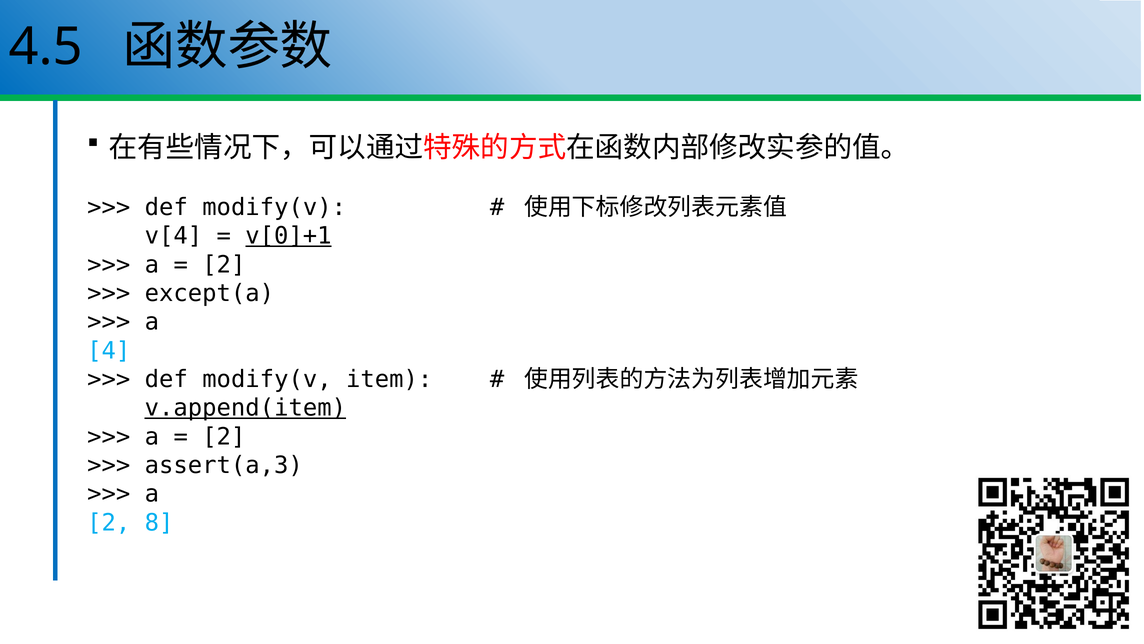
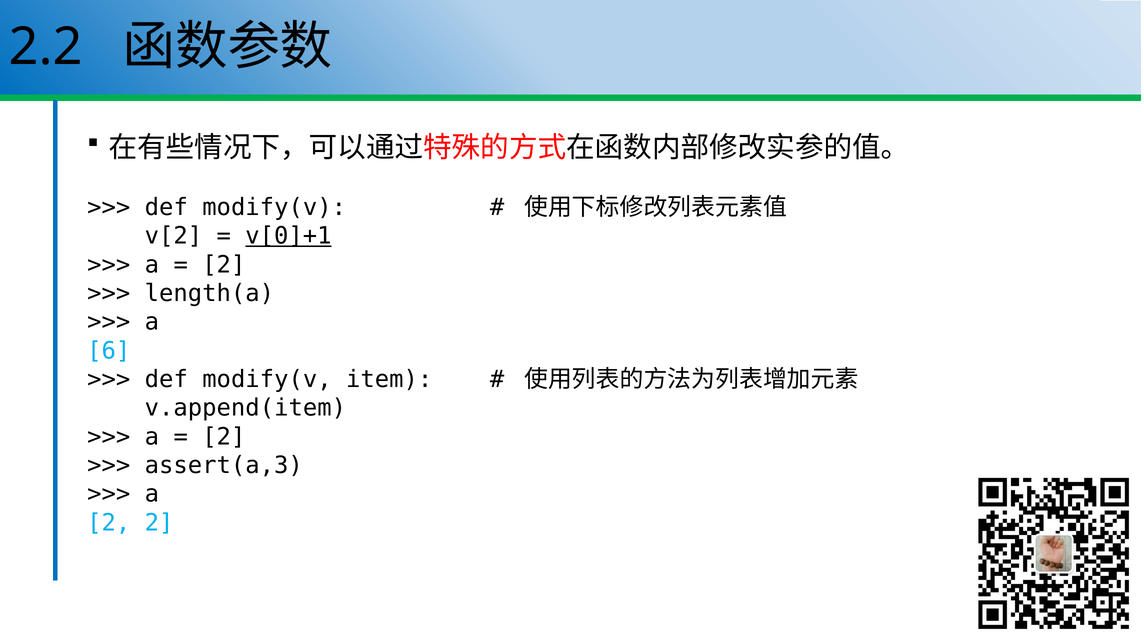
4.5: 4.5 -> 2.2
v[4: v[4 -> v[2
except(a: except(a -> length(a
4: 4 -> 6
v.append(item underline: present -> none
2 8: 8 -> 2
